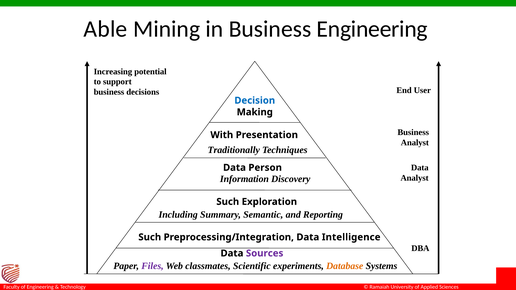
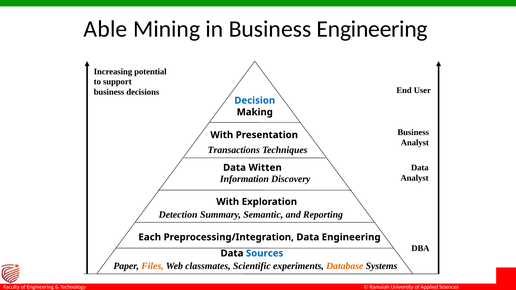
Traditionally: Traditionally -> Transactions
Person: Person -> Witten
Such at (228, 202): Such -> With
Including: Including -> Detection
Such at (150, 237): Such -> Each
Data Intelligence: Intelligence -> Engineering
Sources colour: purple -> blue
Files colour: purple -> orange
